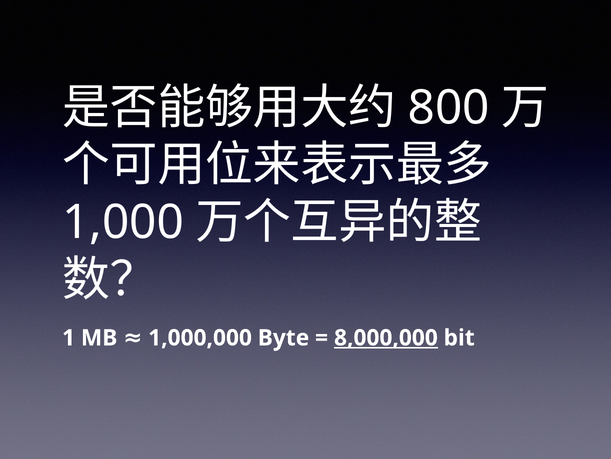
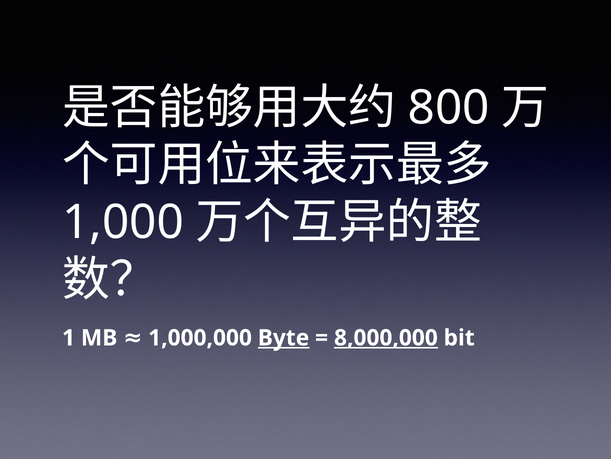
Byte underline: none -> present
